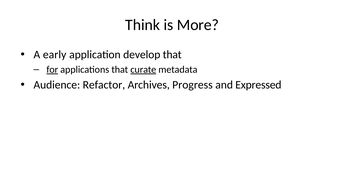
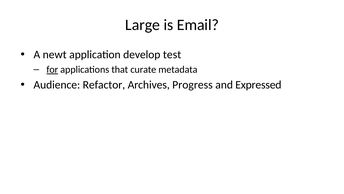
Think: Think -> Large
More: More -> Email
early: early -> newt
develop that: that -> test
curate underline: present -> none
